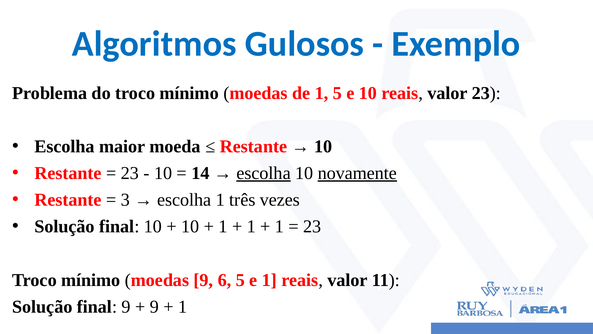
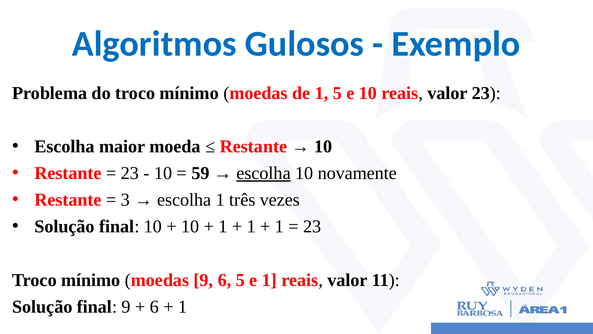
14: 14 -> 59
novamente underline: present -> none
9 at (154, 306): 9 -> 6
